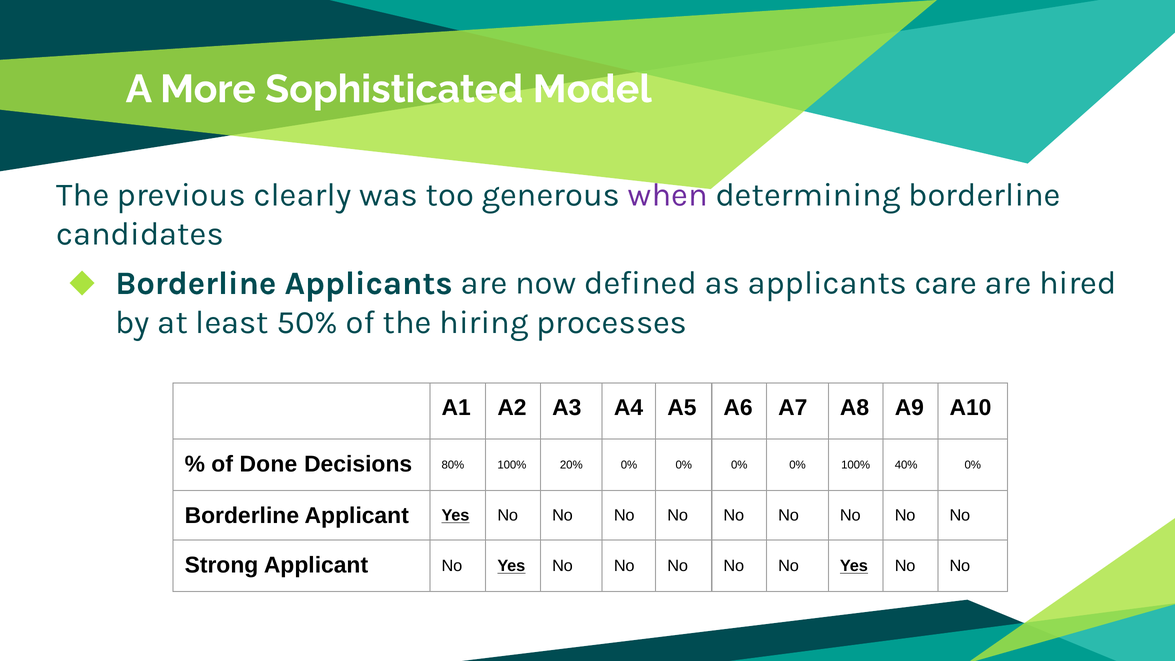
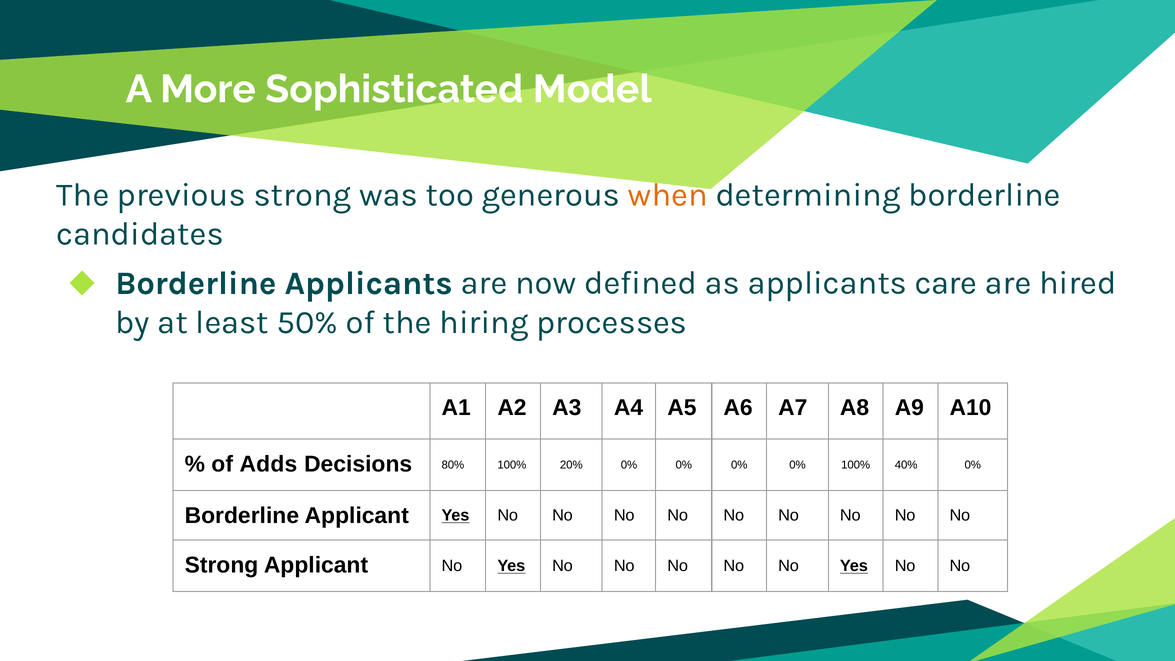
previous clearly: clearly -> strong
when colour: purple -> orange
Done: Done -> Adds
